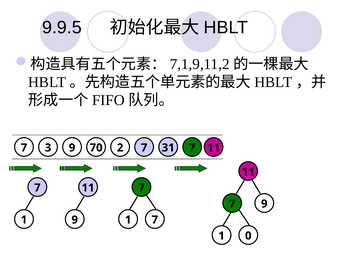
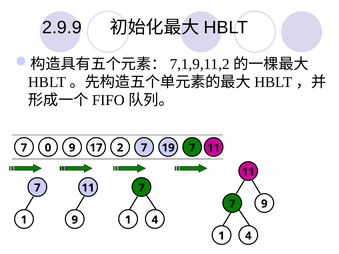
9.9.5: 9.9.5 -> 2.9.9
3: 3 -> 0
70: 70 -> 17
31: 31 -> 19
7 at (155, 220): 7 -> 4
0 at (248, 236): 0 -> 4
